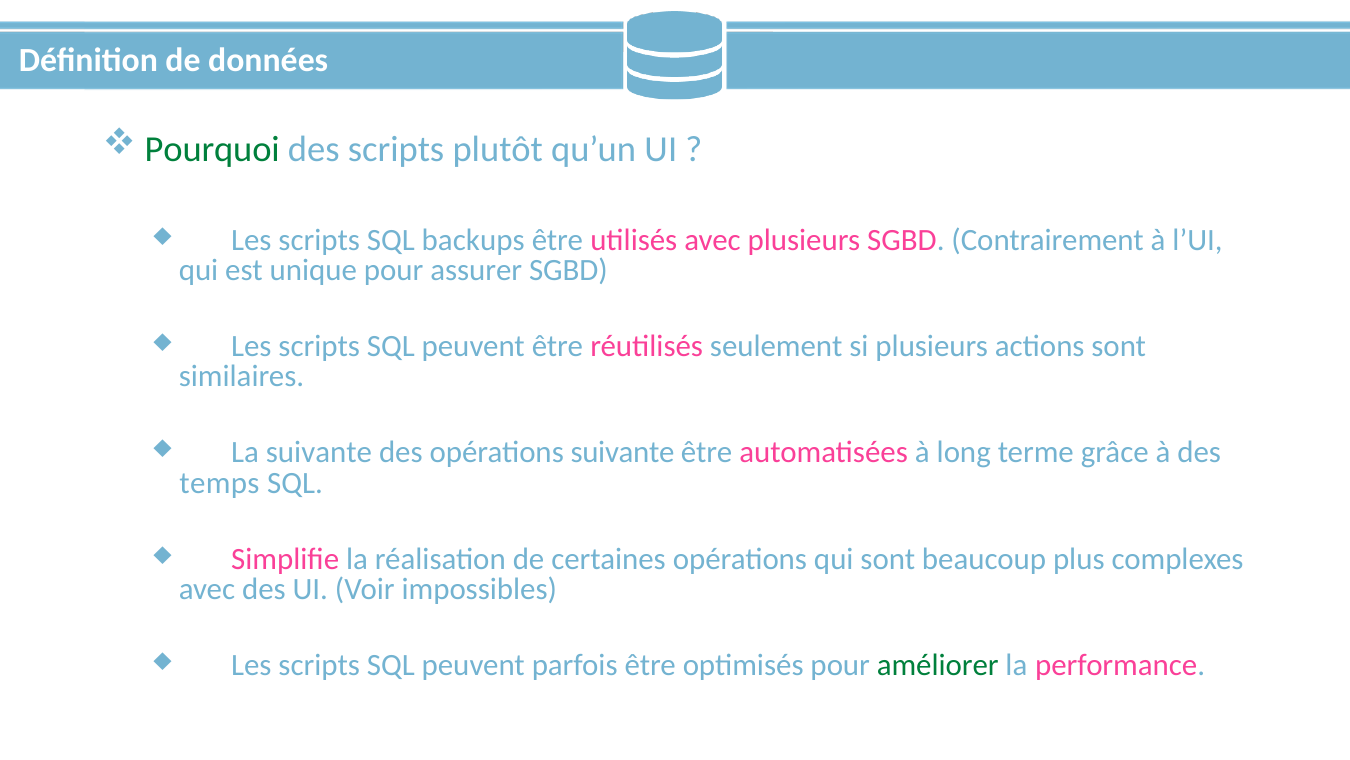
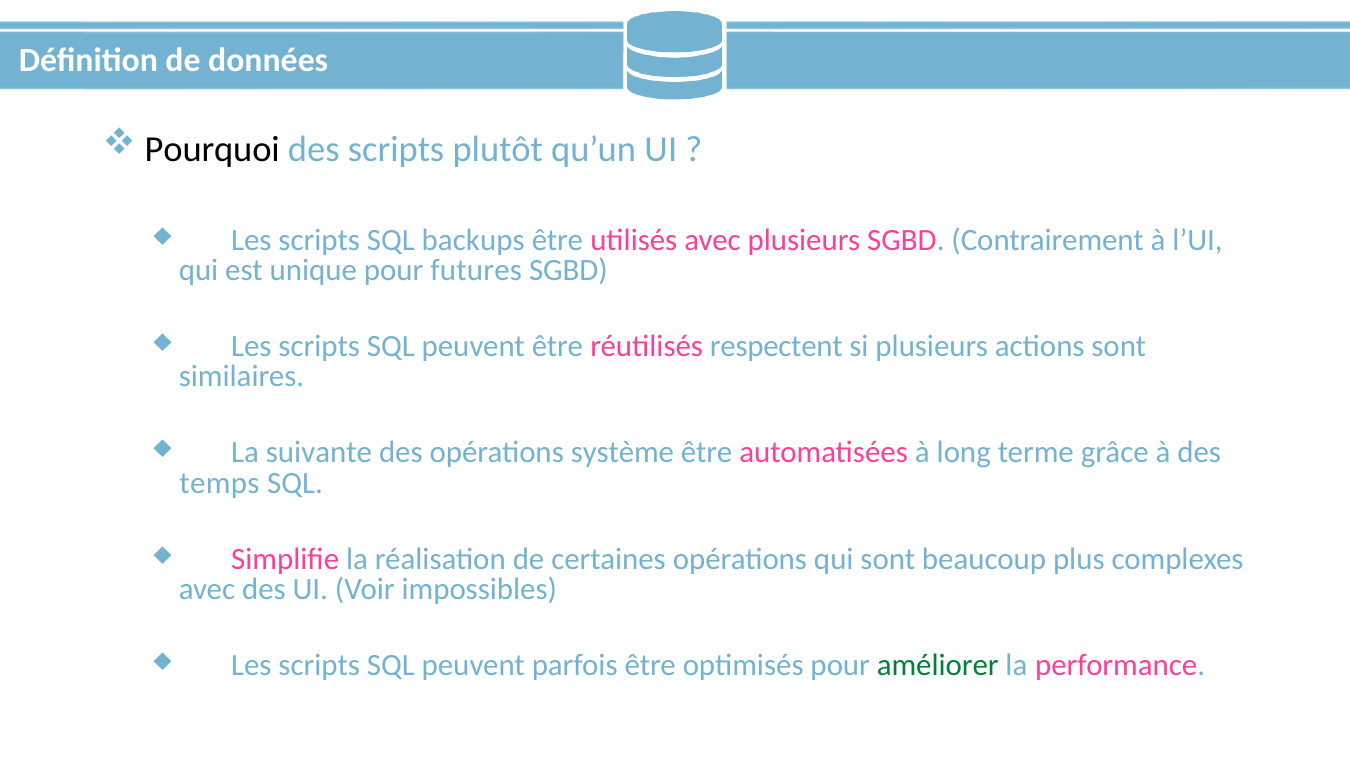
Pourquoi colour: green -> black
assurer: assurer -> futures
seulement: seulement -> respectent
opérations suivante: suivante -> système
